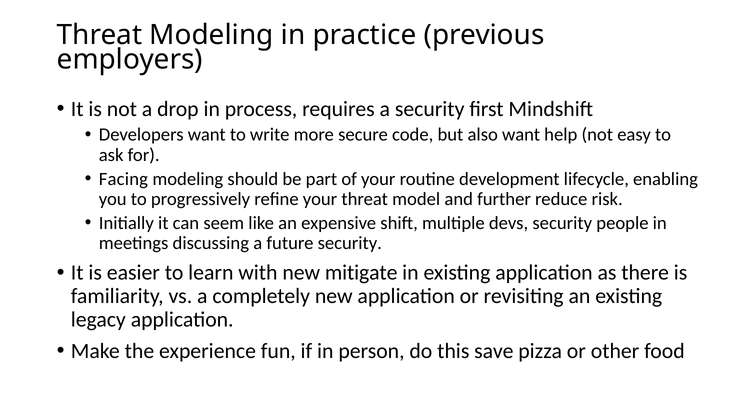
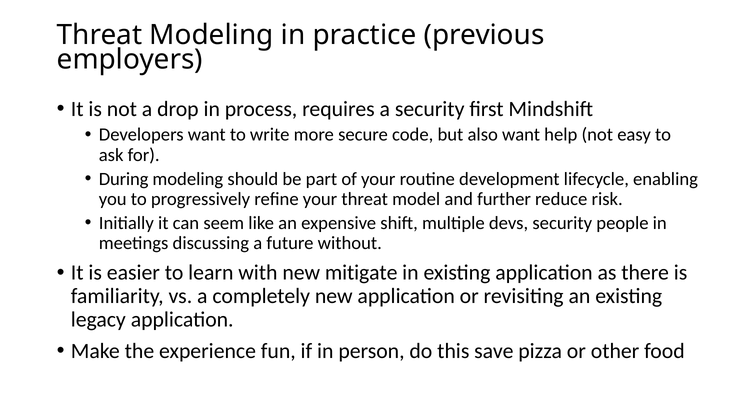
Facing: Facing -> During
future security: security -> without
